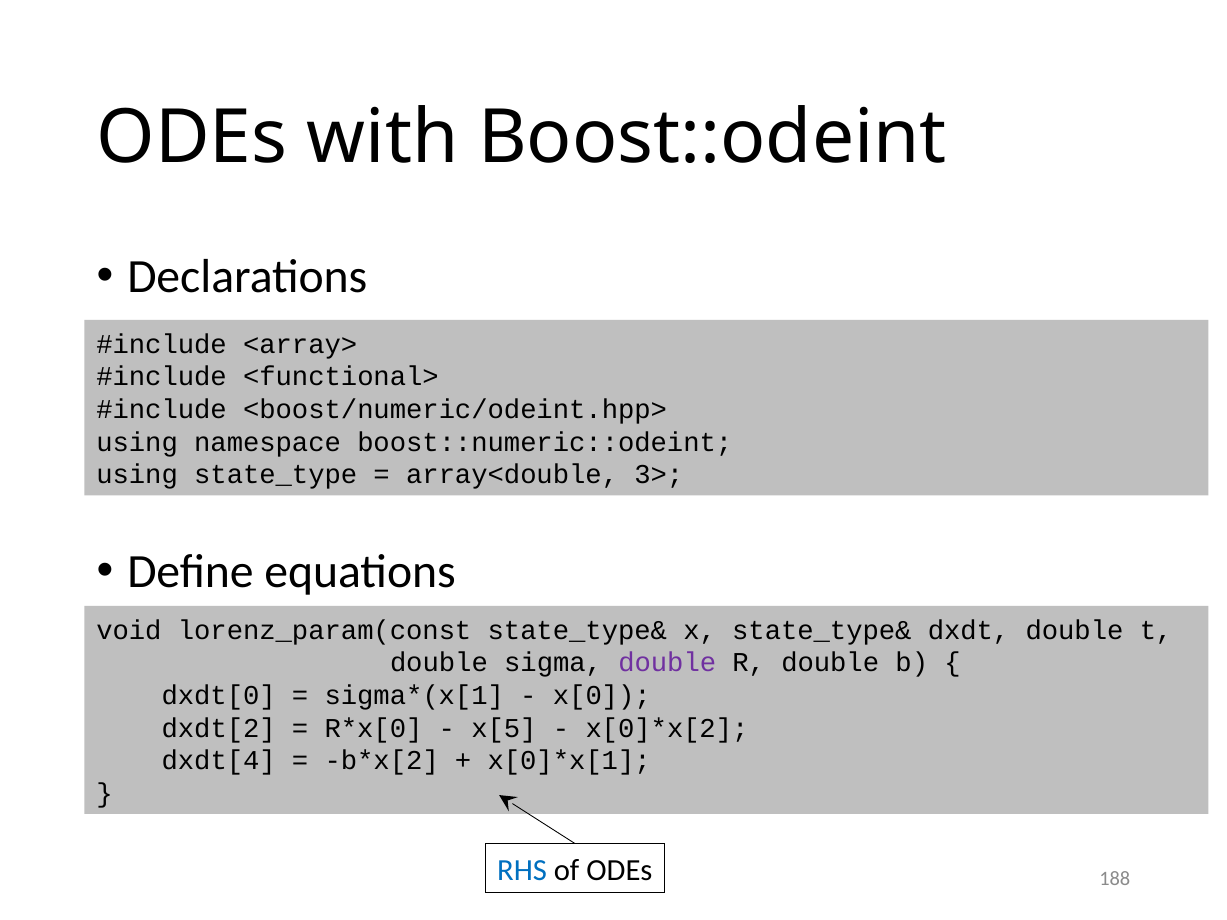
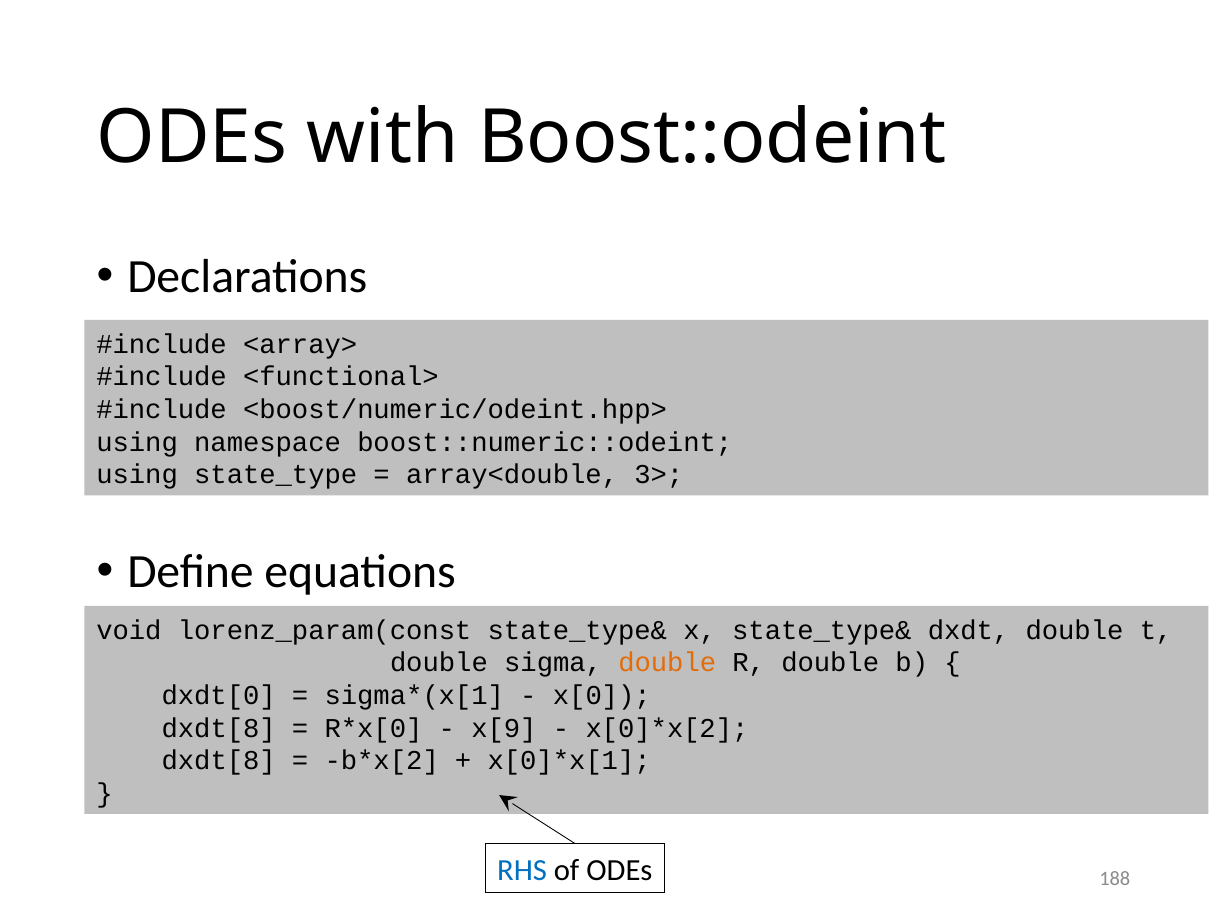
double at (667, 663) colour: purple -> orange
dxdt[2 at (219, 728): dxdt[2 -> dxdt[8
x[5: x[5 -> x[9
dxdt[4 at (219, 761): dxdt[4 -> dxdt[8
